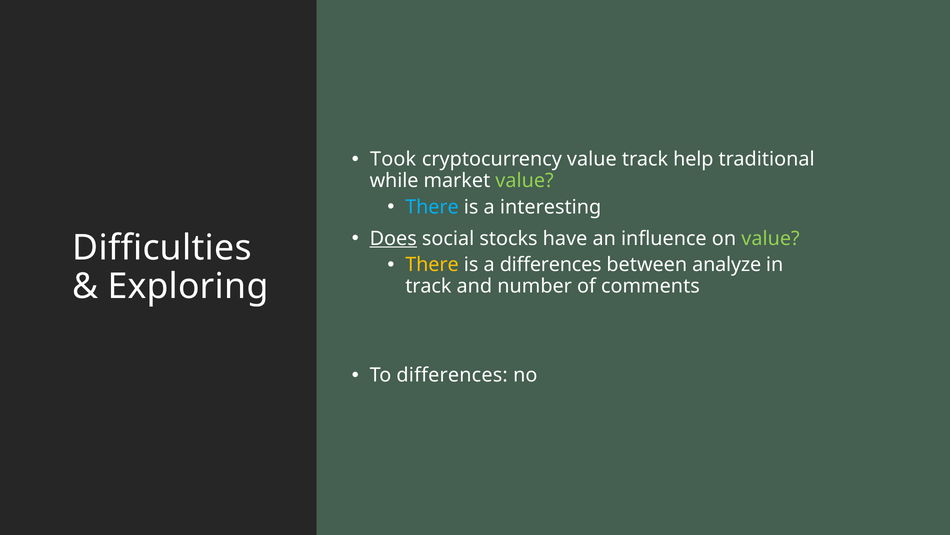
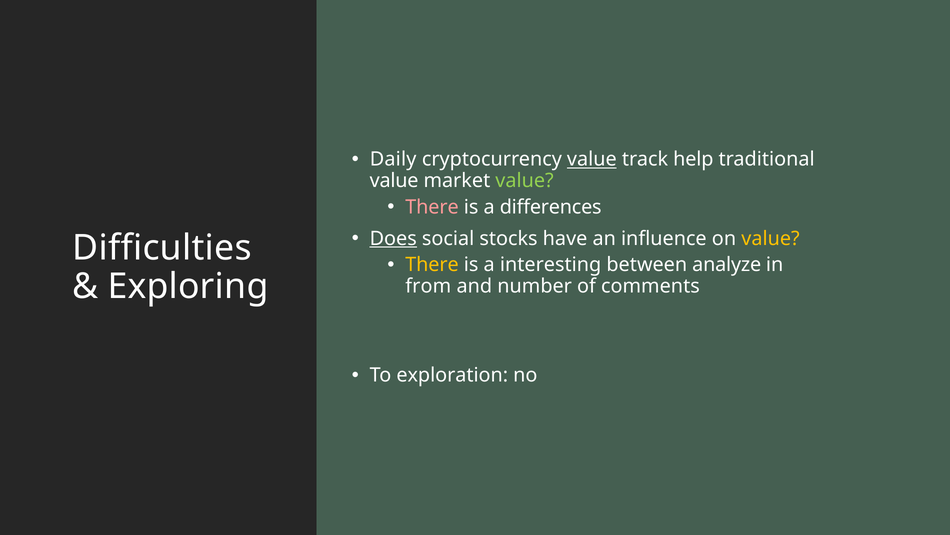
Took: Took -> Daily
value at (592, 159) underline: none -> present
while at (394, 181): while -> value
There at (432, 207) colour: light blue -> pink
interesting: interesting -> differences
value at (770, 238) colour: light green -> yellow
a differences: differences -> interesting
track at (428, 286): track -> from
To differences: differences -> exploration
